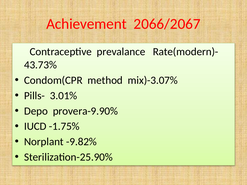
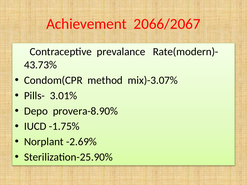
provera-9.90%: provera-9.90% -> provera-8.90%
-9.82%: -9.82% -> -2.69%
